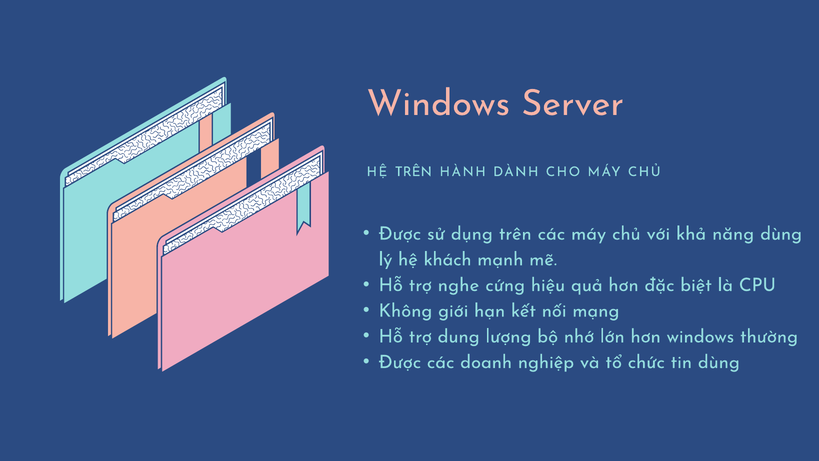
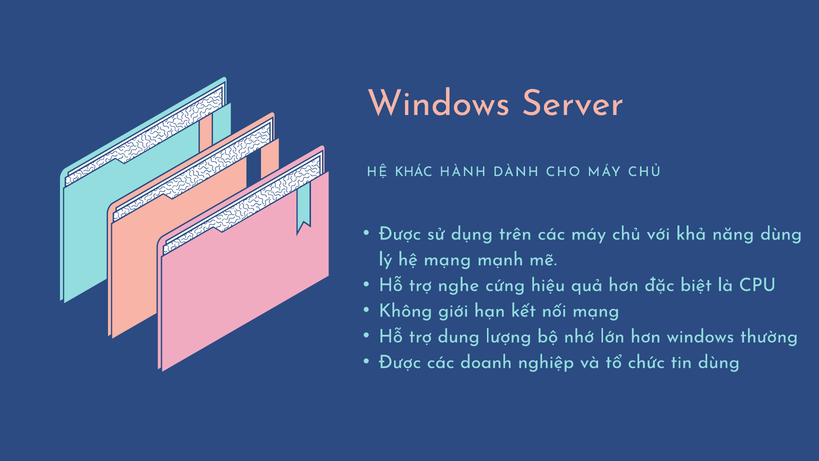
HỆ TRÊN: TRÊN -> KHÁC
hệ khách: khách -> mạng
